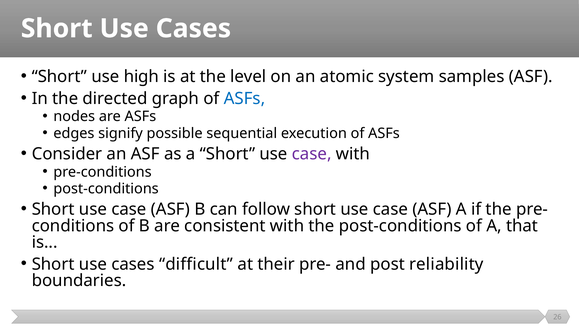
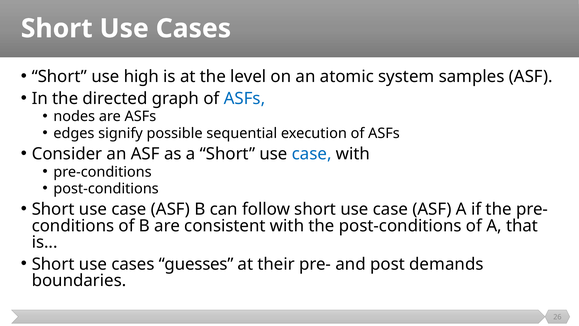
case at (312, 154) colour: purple -> blue
difficult: difficult -> guesses
reliability: reliability -> demands
